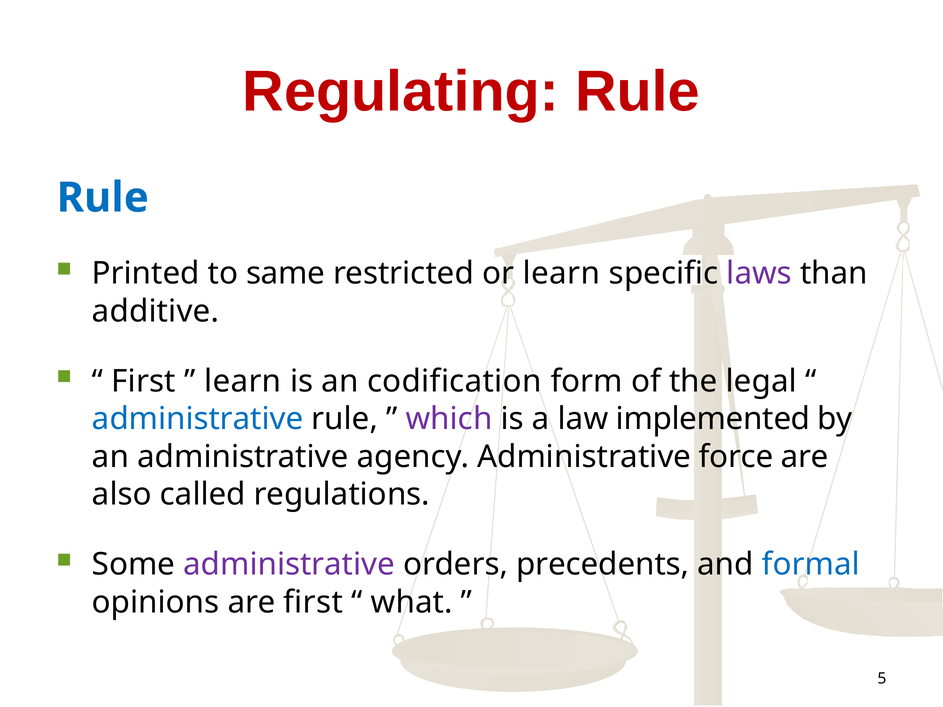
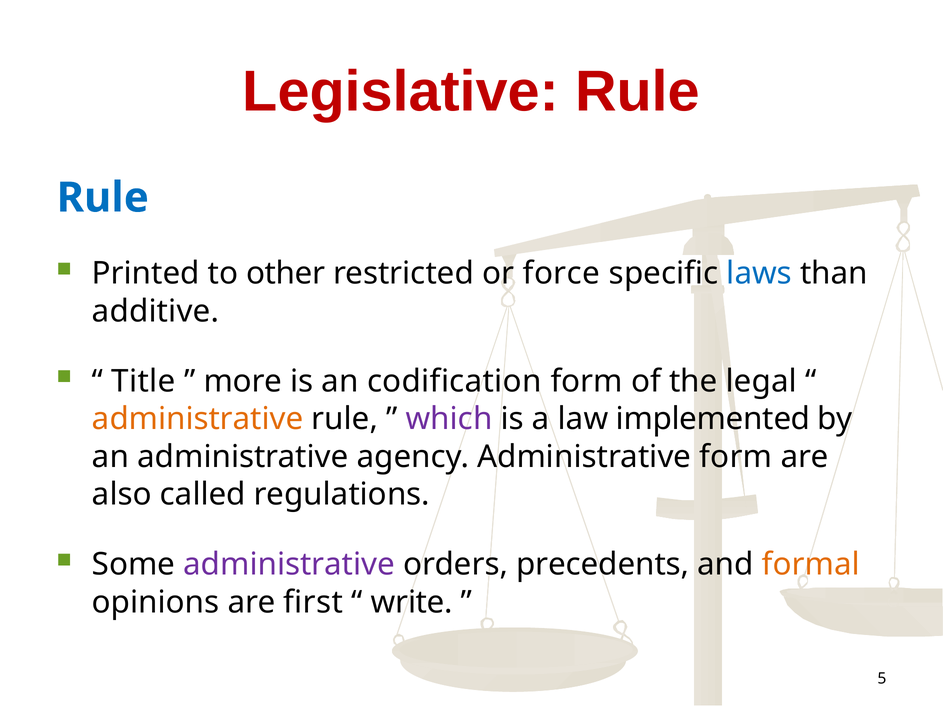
Regulating: Regulating -> Legislative
same: same -> other
or learn: learn -> force
laws colour: purple -> blue
First at (144, 381): First -> Title
learn at (243, 381): learn -> more
administrative at (198, 419) colour: blue -> orange
Administrative force: force -> form
formal colour: blue -> orange
what: what -> write
